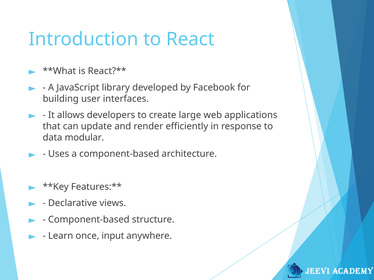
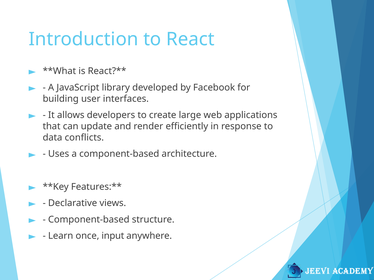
modular: modular -> conflicts
